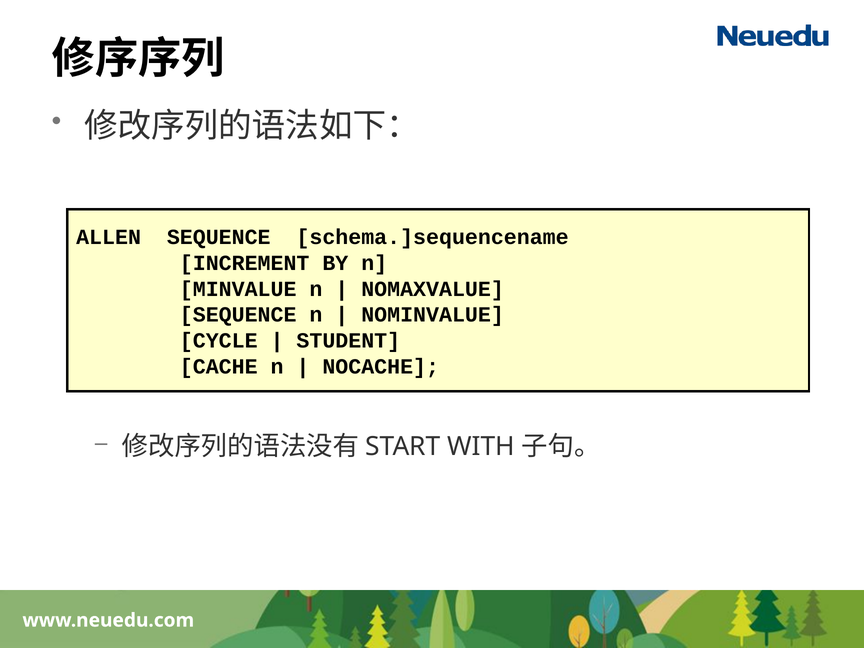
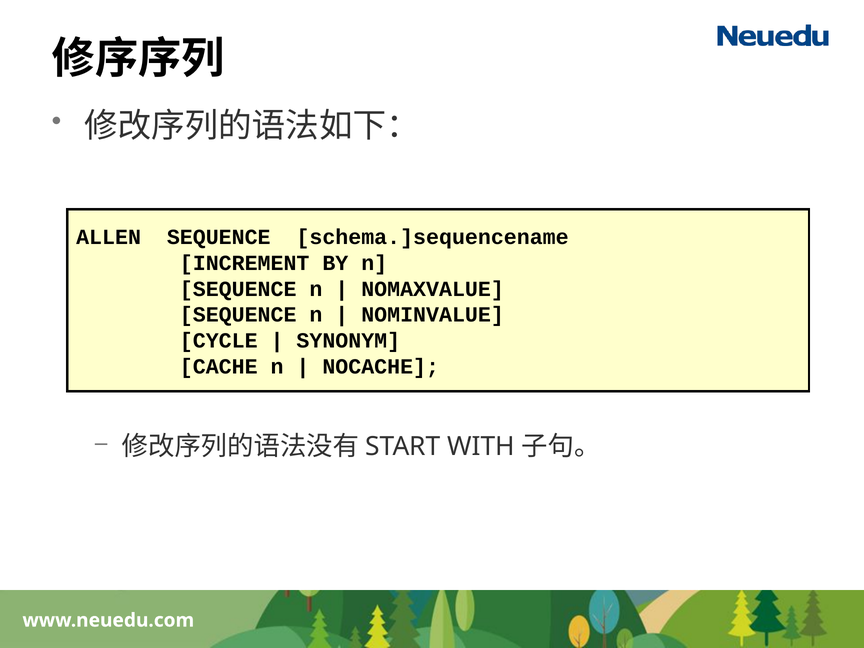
MINVALUE at (238, 289): MINVALUE -> SEQUENCE
STUDENT: STUDENT -> SYNONYM
